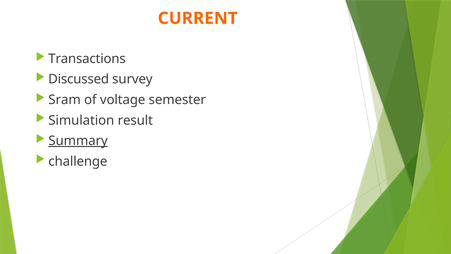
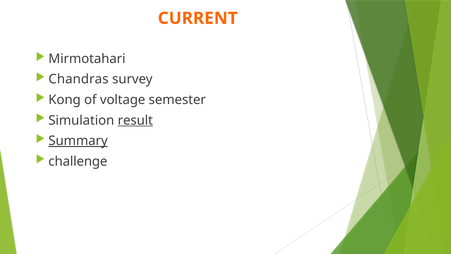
Transactions: Transactions -> Mirmotahari
Discussed: Discussed -> Chandras
Sram: Sram -> Kong
result underline: none -> present
